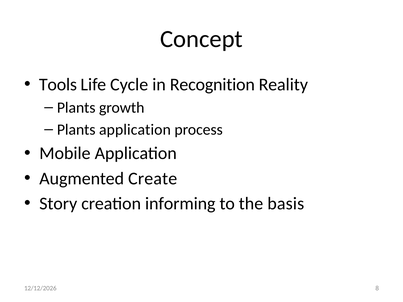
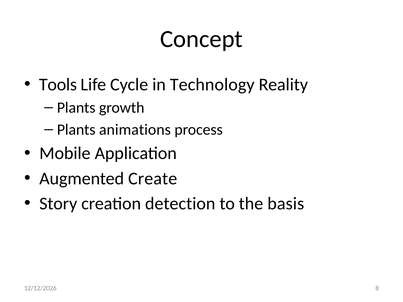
Recognition: Recognition -> Technology
Plants application: application -> animations
informing: informing -> detection
